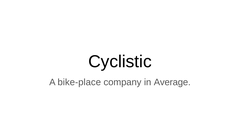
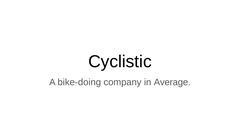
bike-place: bike-place -> bike-doing
